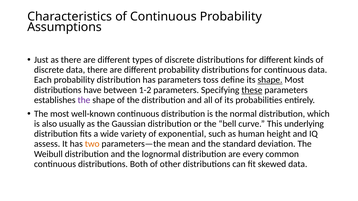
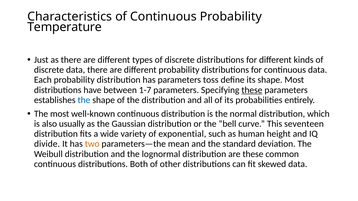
Assumptions: Assumptions -> Temperature
shape at (270, 80) underline: present -> none
1-2: 1-2 -> 1-7
the at (84, 100) colour: purple -> blue
underlying: underlying -> seventeen
assess: assess -> divide
are every: every -> these
